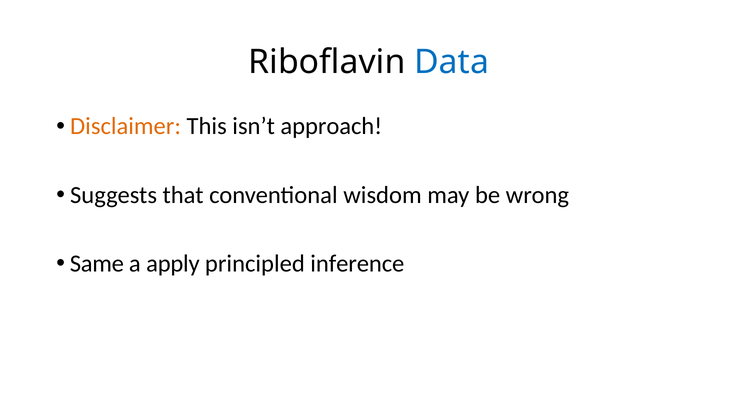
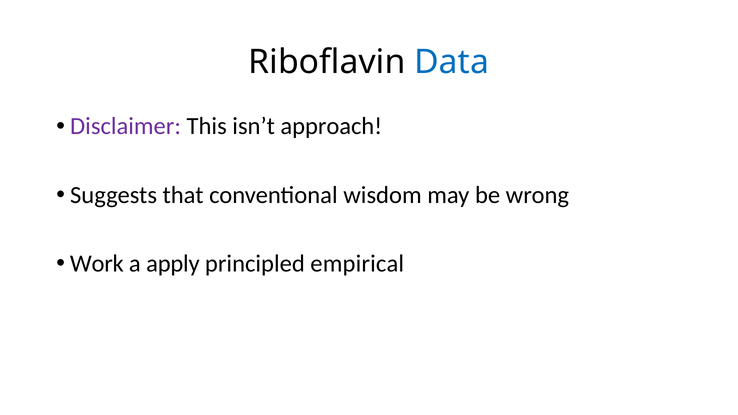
Disclaimer colour: orange -> purple
Same: Same -> Work
inference: inference -> empirical
